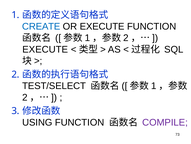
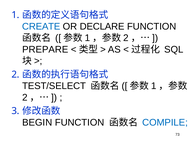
OR EXECUTE: EXECUTE -> DECLARE
EXECUTE at (45, 49): EXECUTE -> PREPARE
USING: USING -> BEGIN
COMPILE colour: purple -> blue
